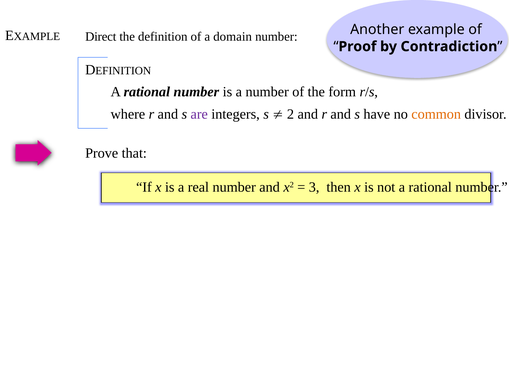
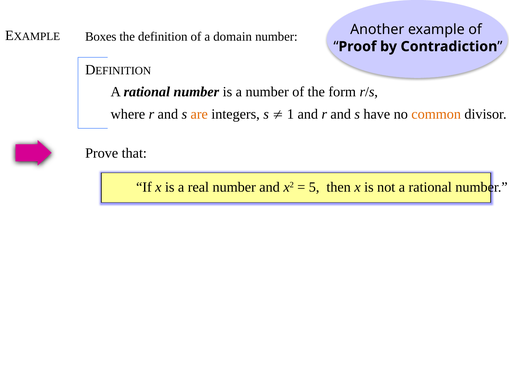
Direct: Direct -> Boxes
are colour: purple -> orange
2: 2 -> 1
3: 3 -> 5
